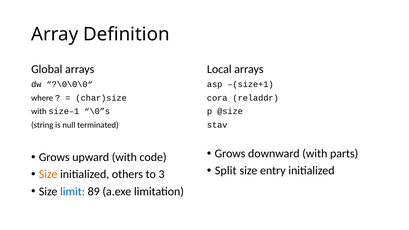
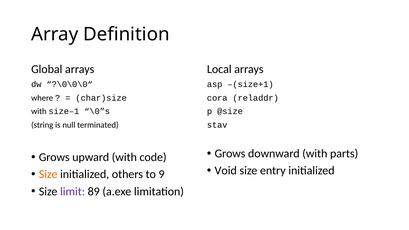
Split: Split -> Void
3: 3 -> 9
limit colour: blue -> purple
